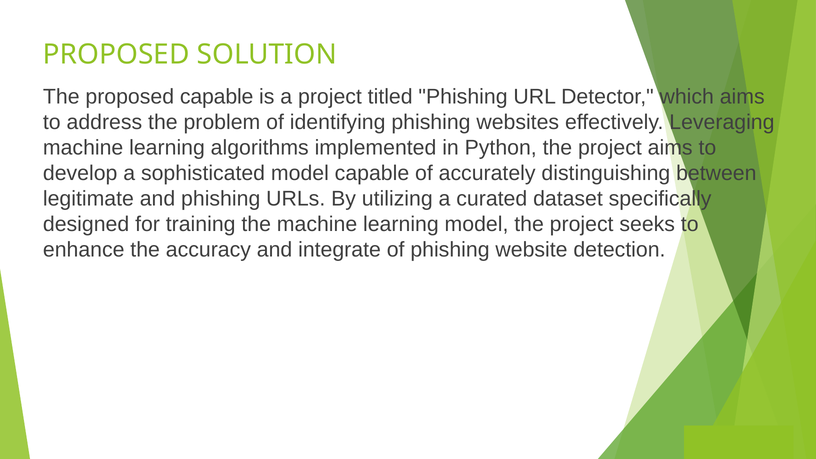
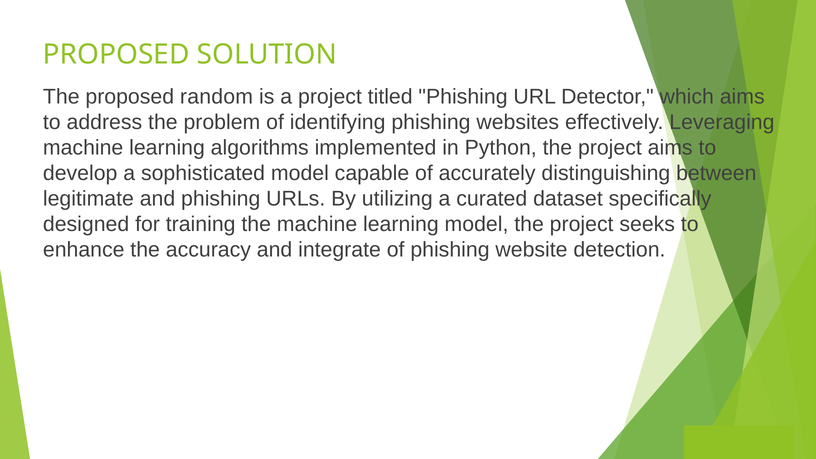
proposed capable: capable -> random
